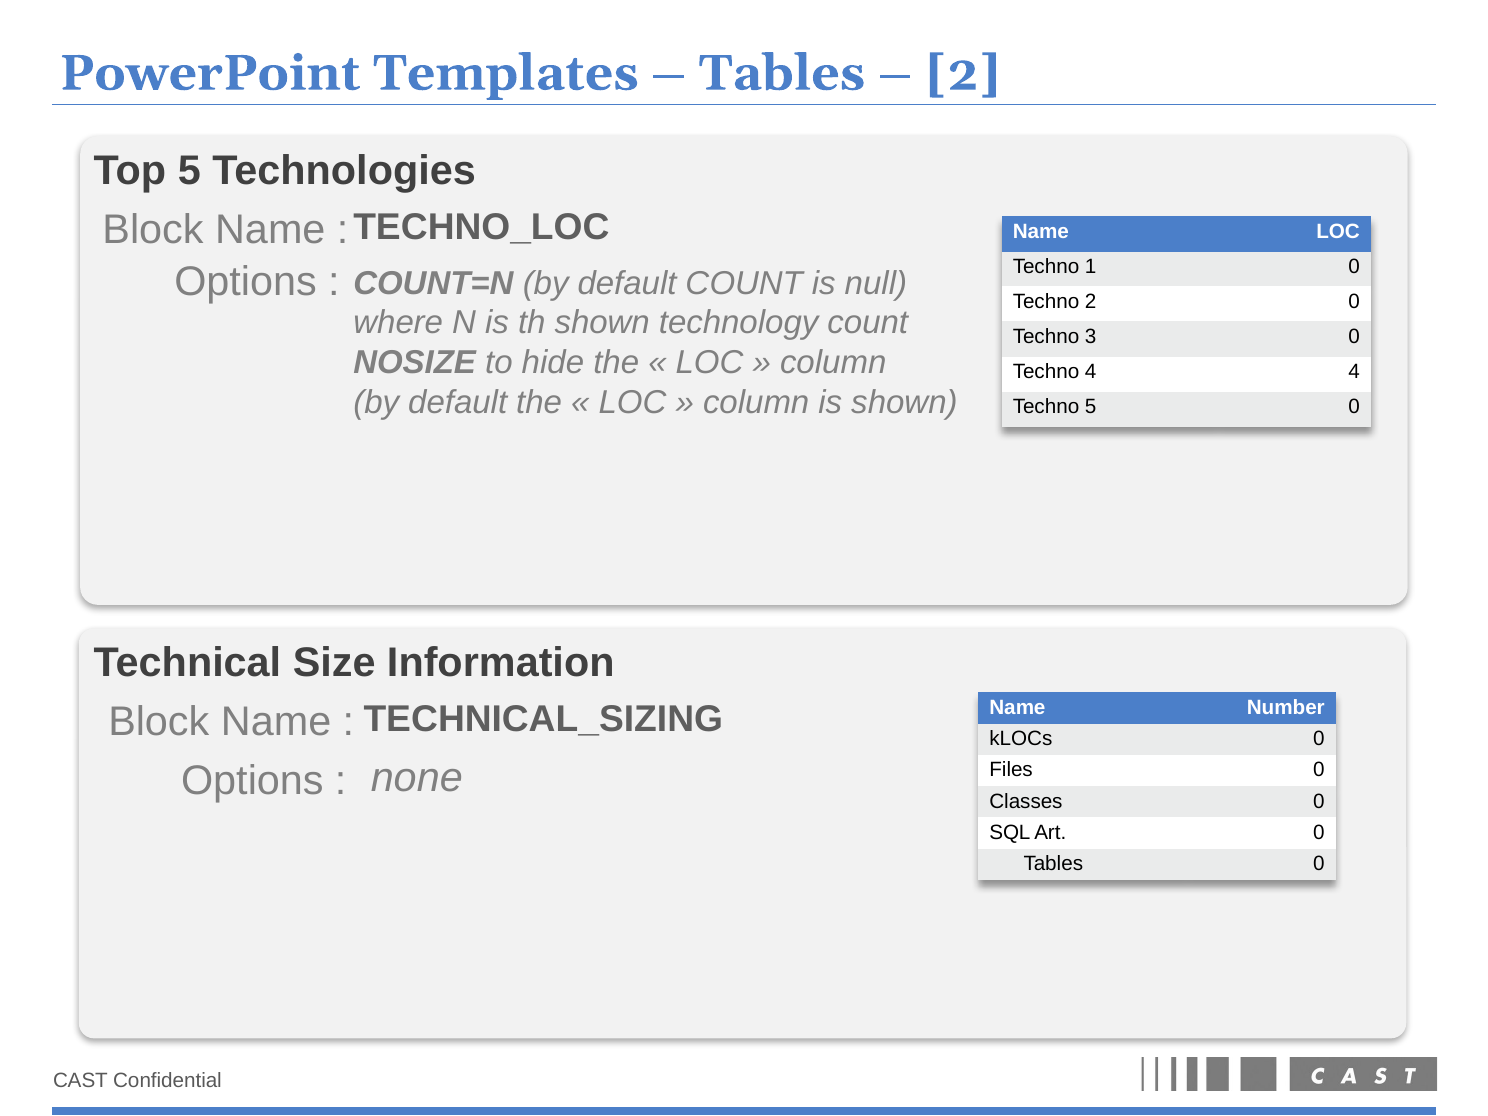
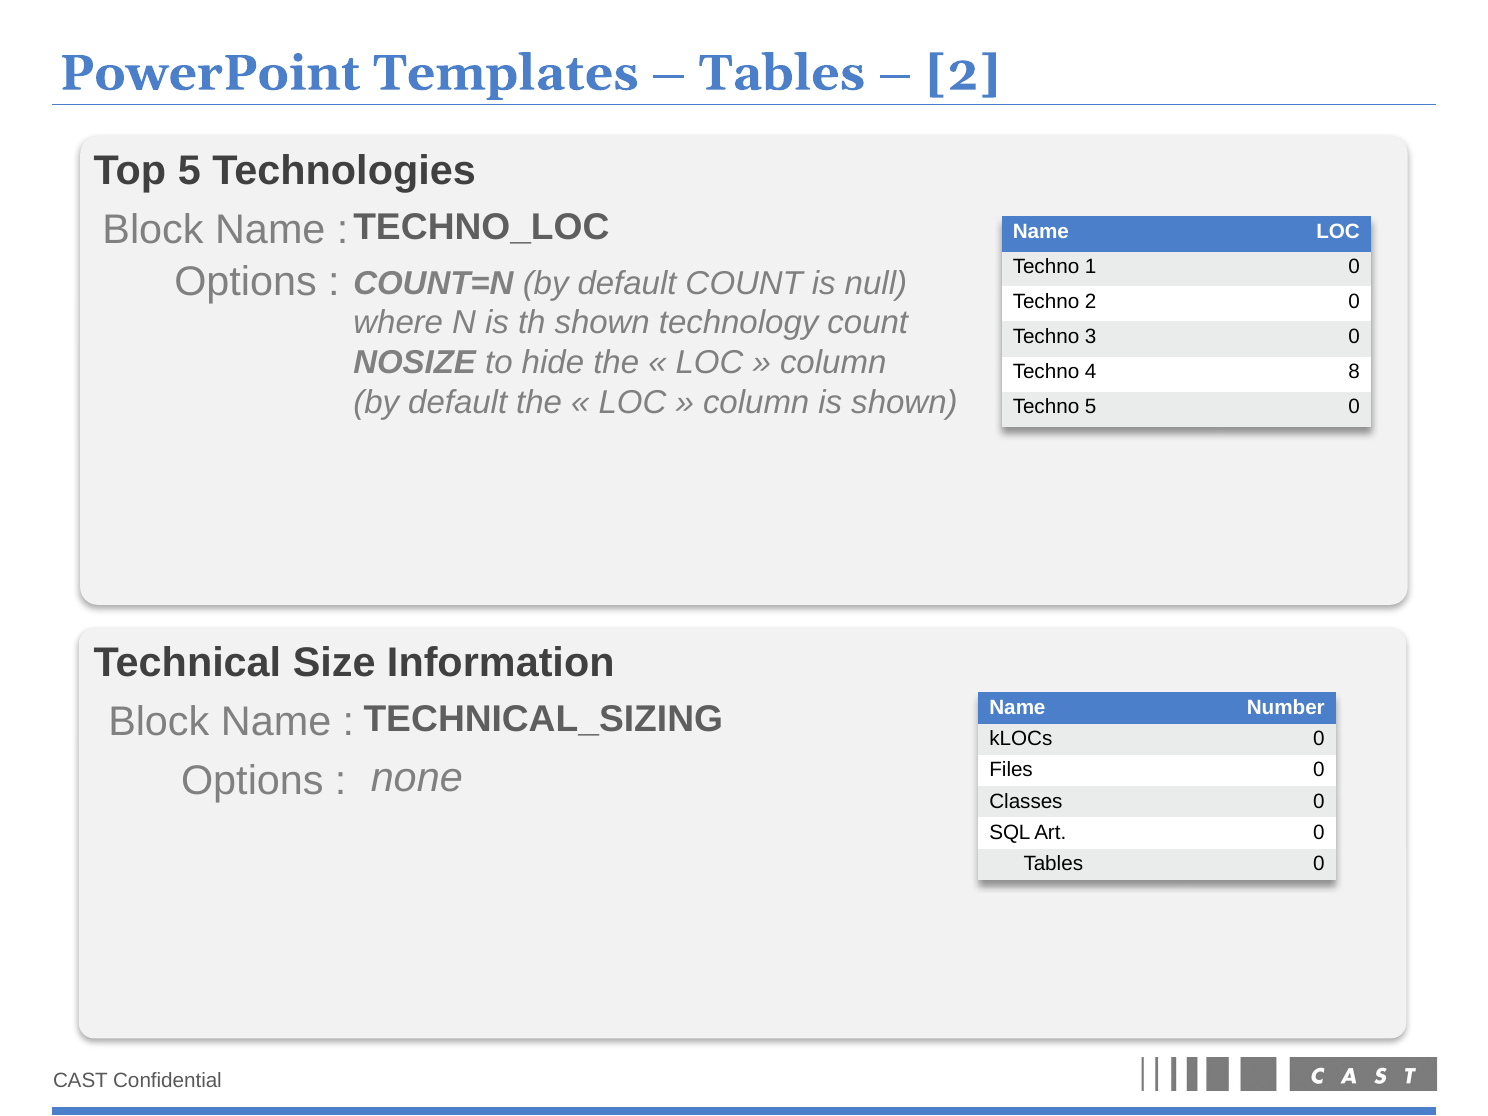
4 4: 4 -> 8
